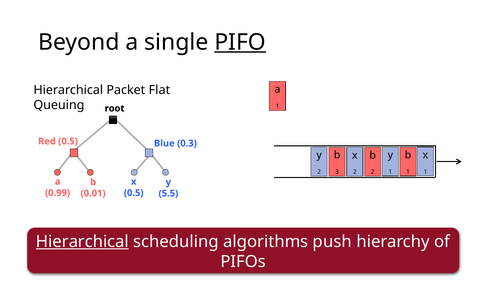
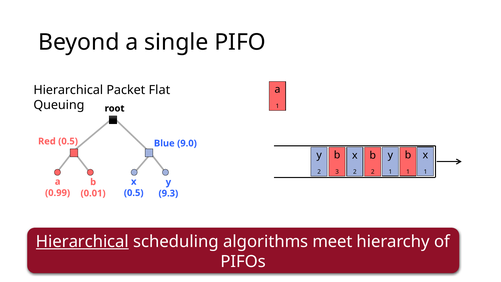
PIFO underline: present -> none
0.3: 0.3 -> 9.0
5.5: 5.5 -> 9.3
push: push -> meet
